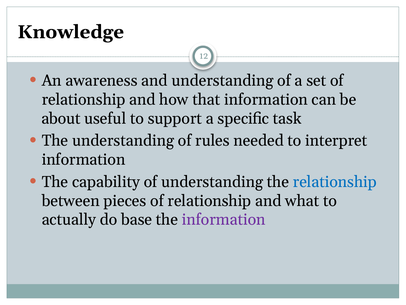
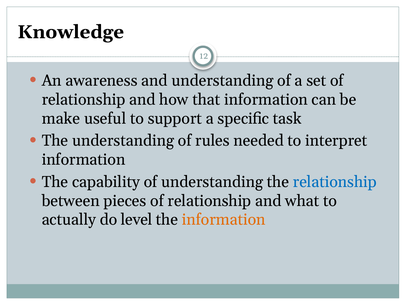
about: about -> make
base: base -> level
information at (224, 219) colour: purple -> orange
